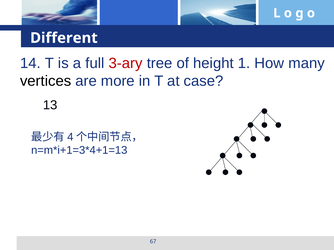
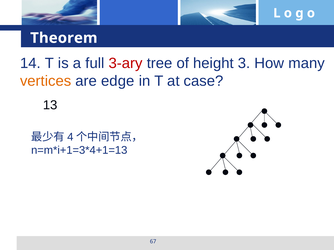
Different: Different -> Theorem
1: 1 -> 3
vertices colour: black -> orange
more: more -> edge
